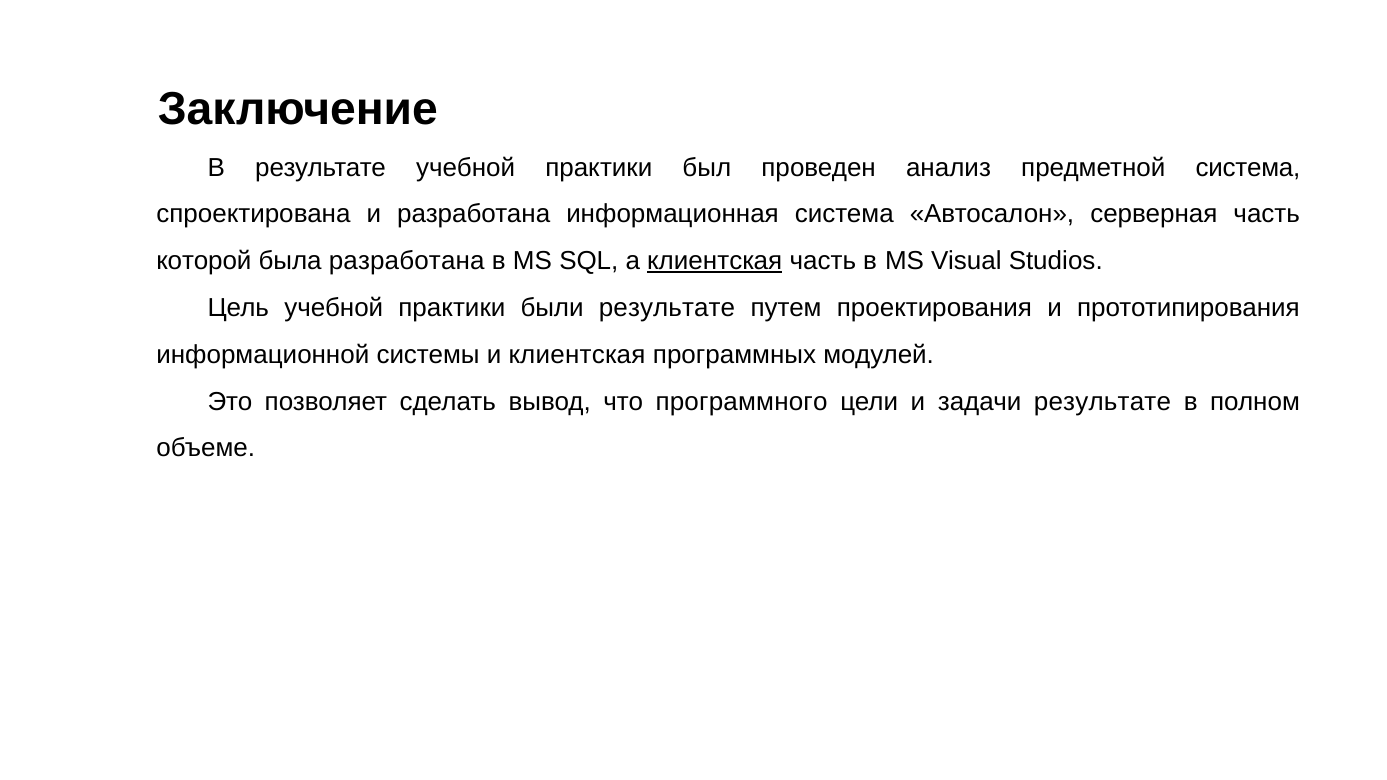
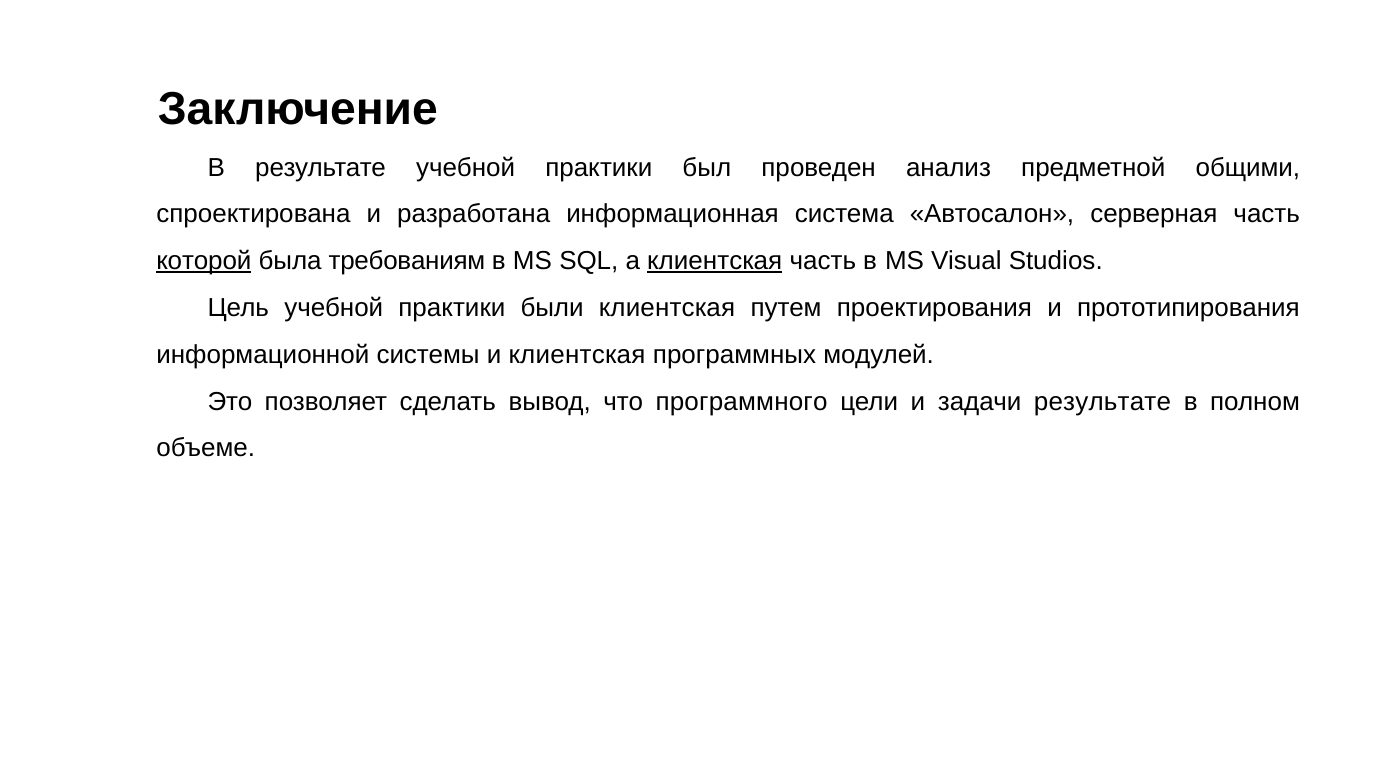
предметной система: система -> общими
которой underline: none -> present
была разработана: разработана -> требованиям
были результате: результате -> клиентская
